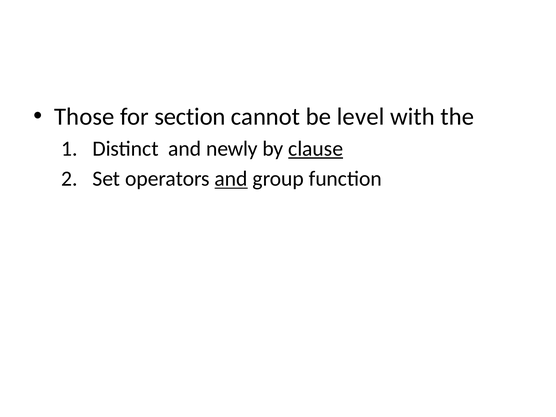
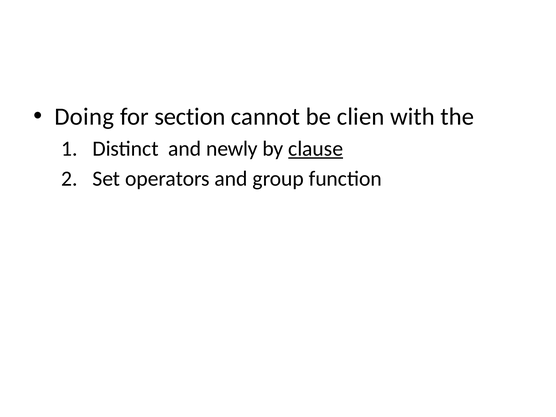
Those: Those -> Doing
level: level -> clien
and at (231, 179) underline: present -> none
